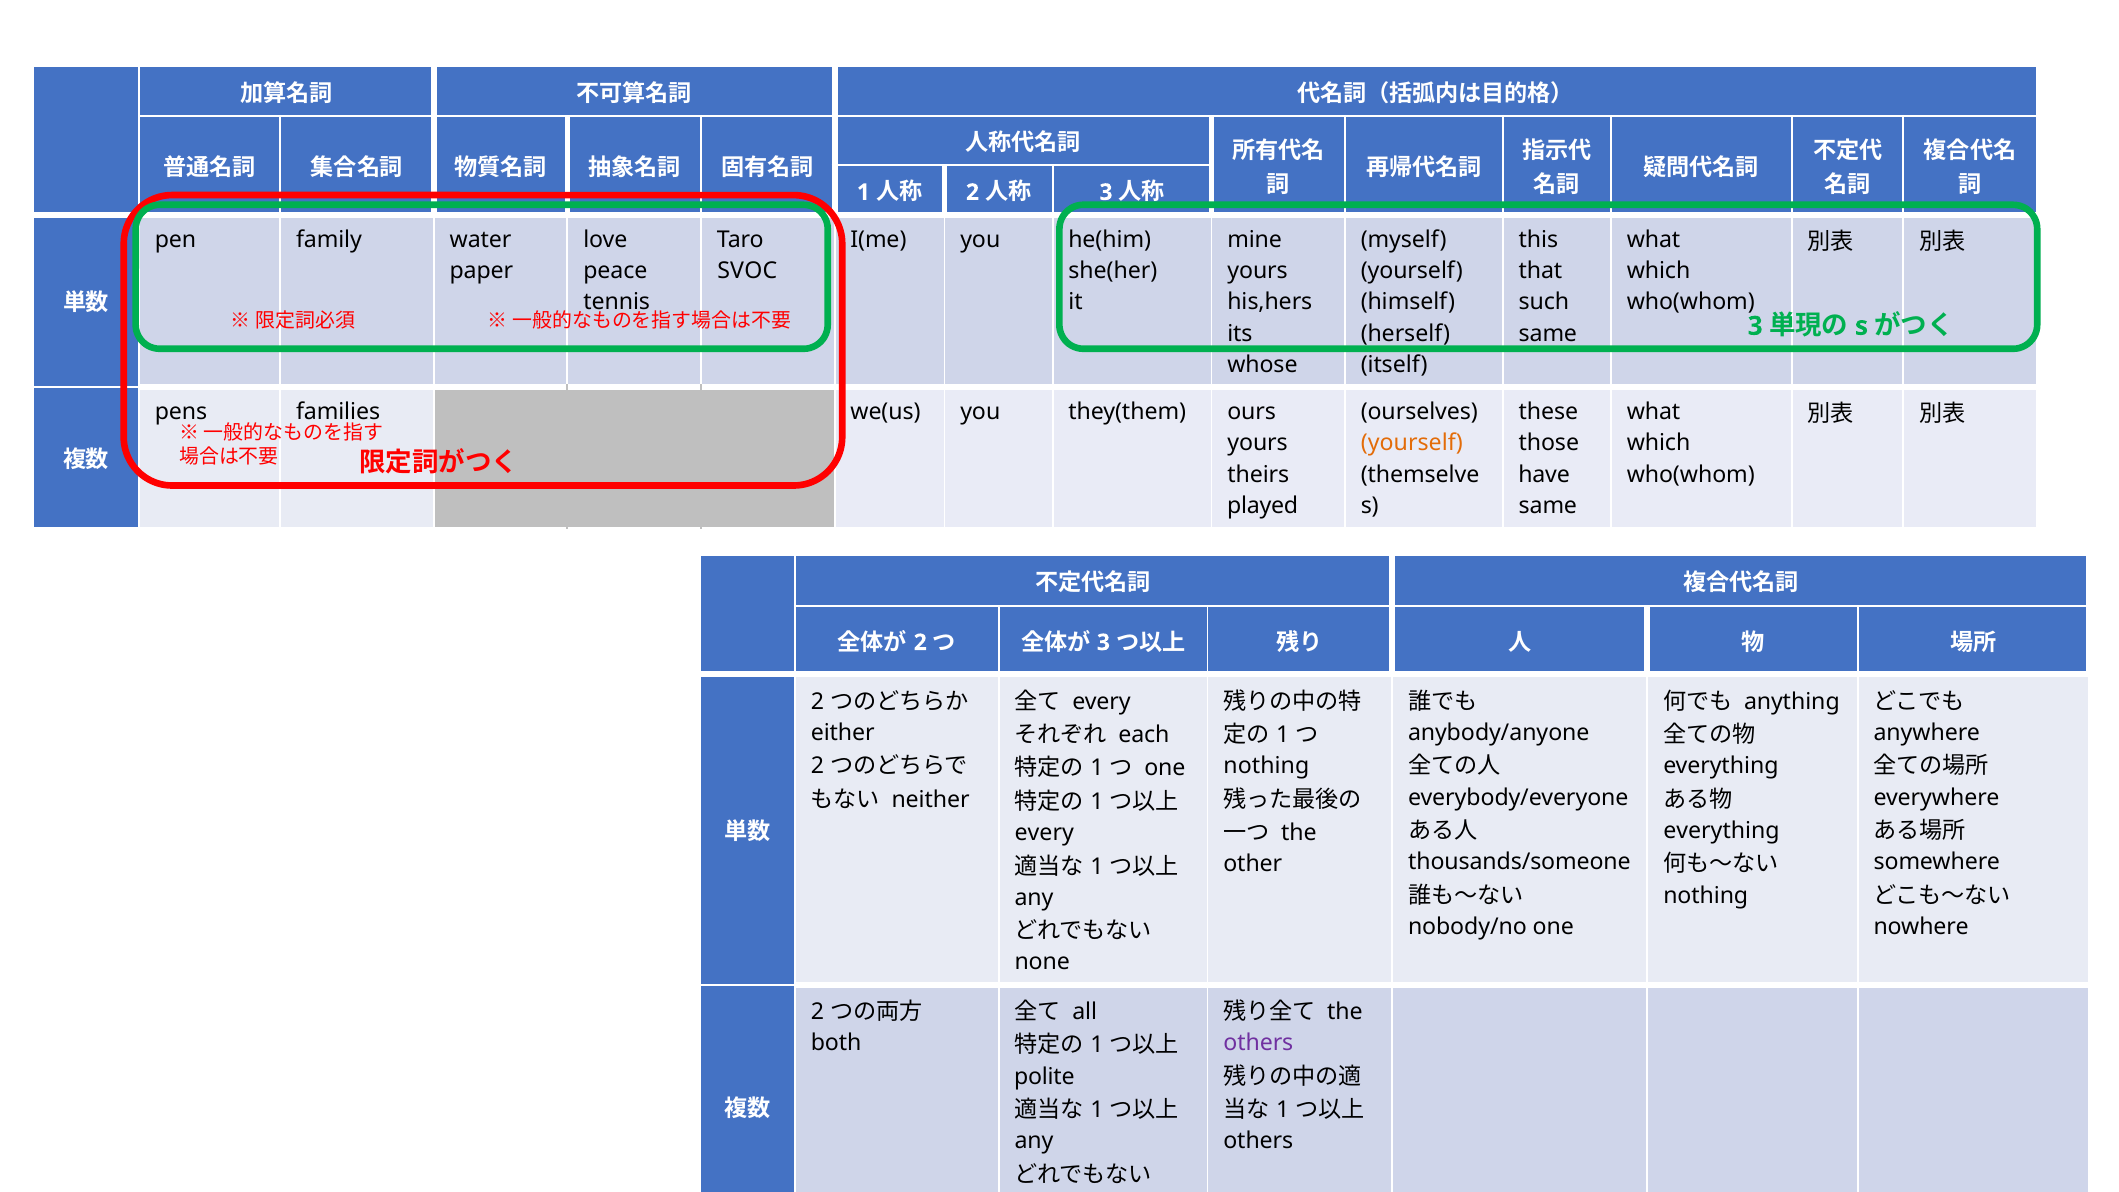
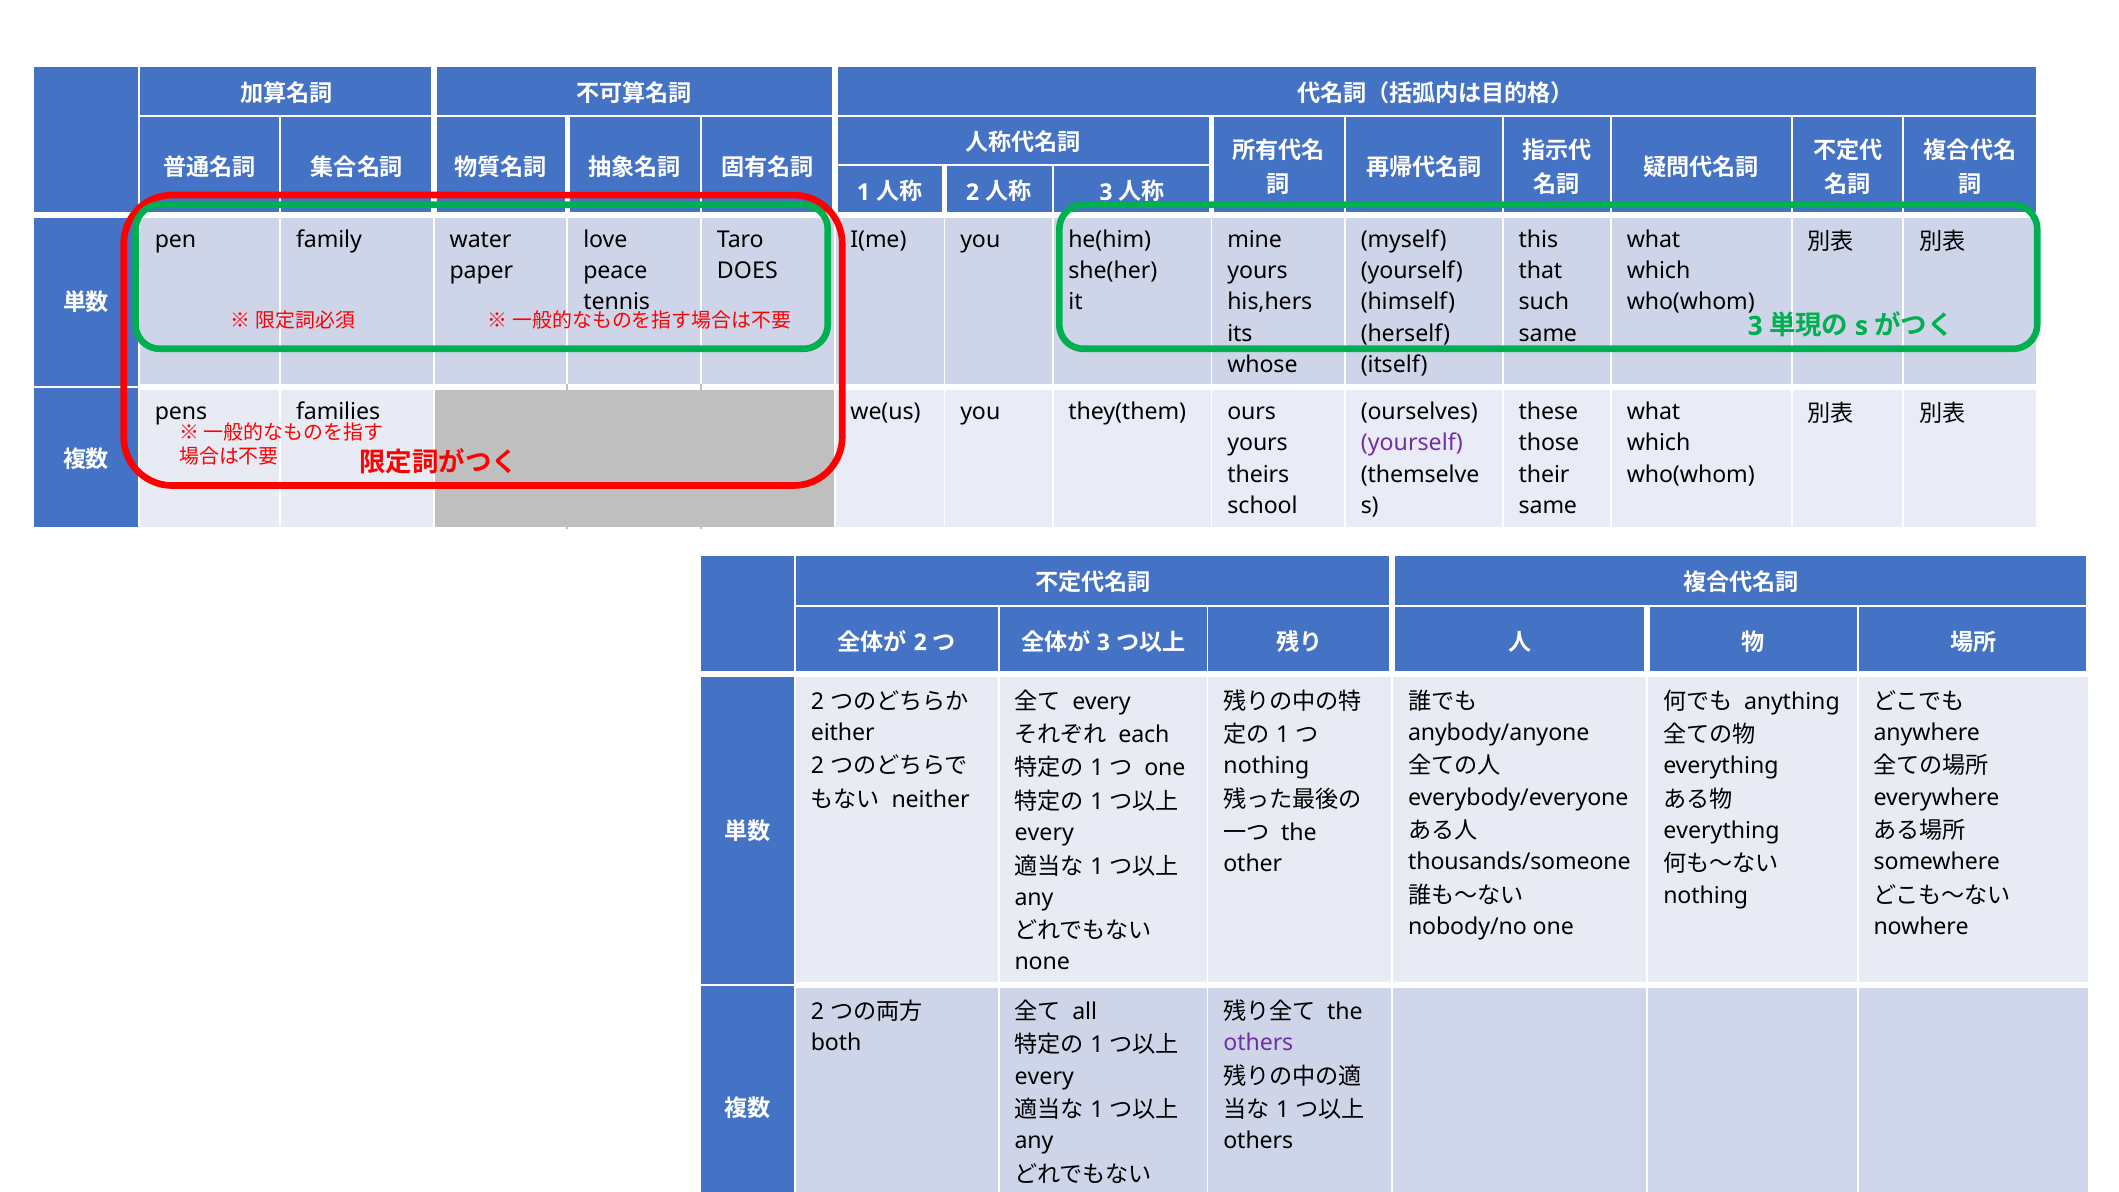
SVOC: SVOC -> DOES
yourself at (1412, 443) colour: orange -> purple
have: have -> their
played: played -> school
polite at (1044, 1076): polite -> every
